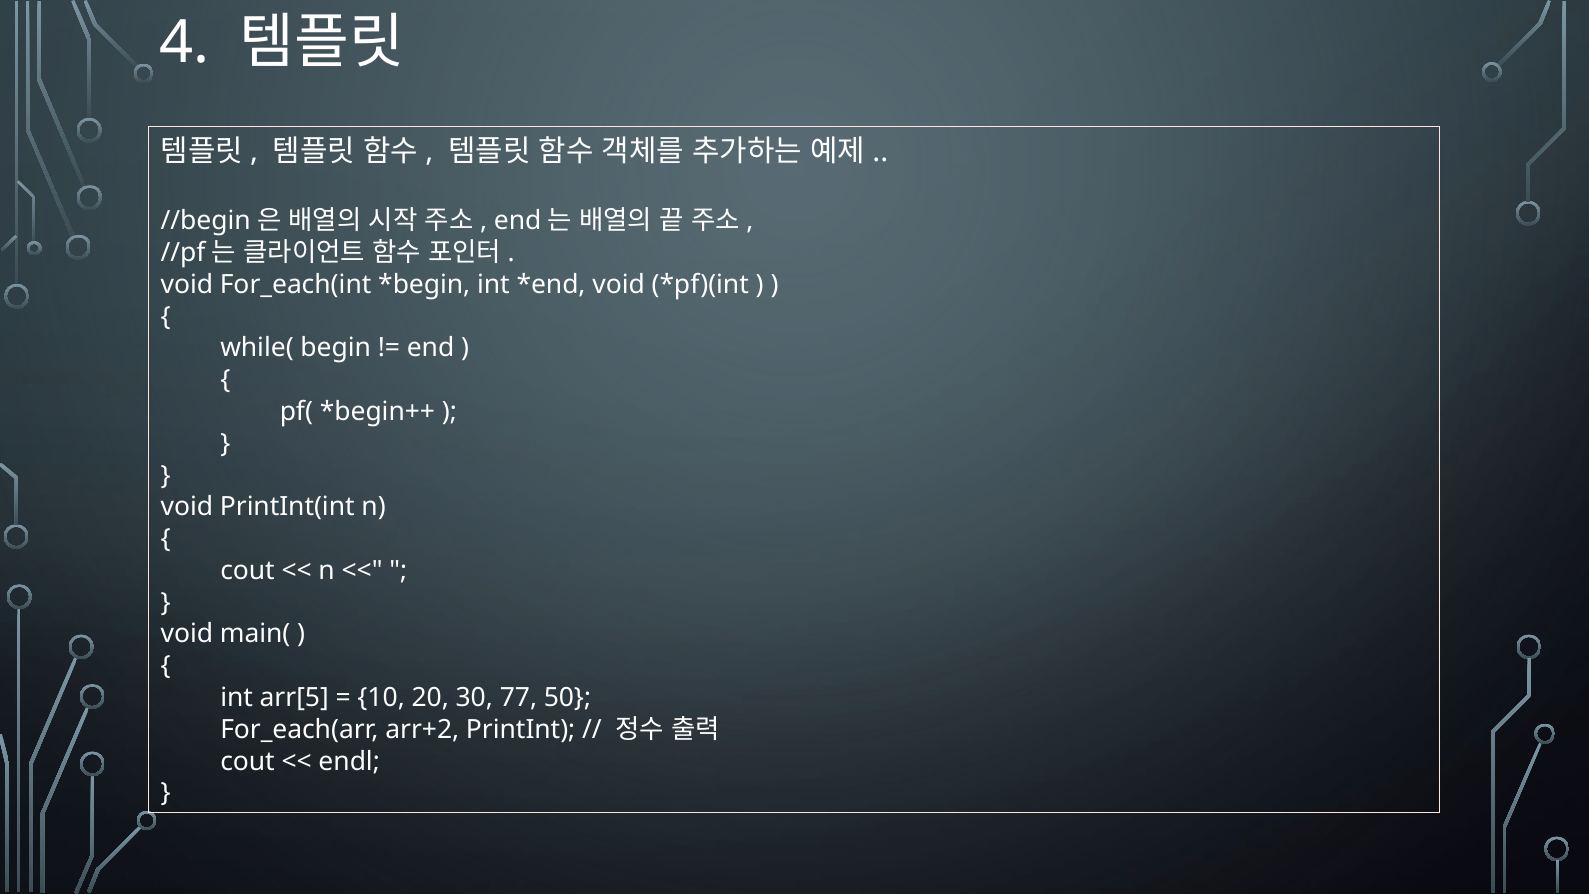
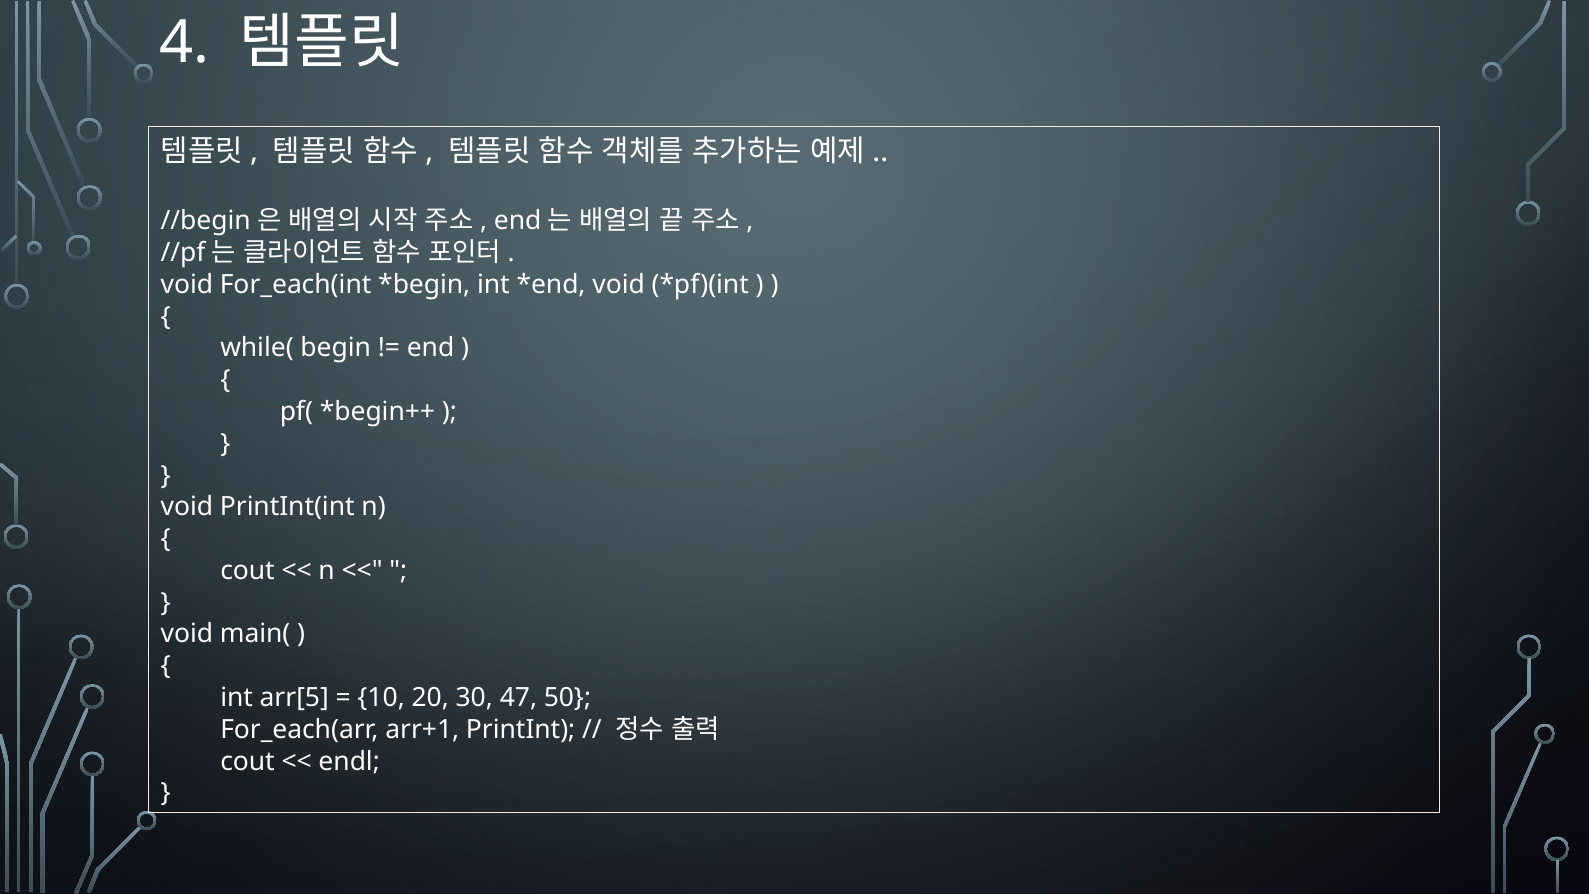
77: 77 -> 47
arr+2: arr+2 -> arr+1
